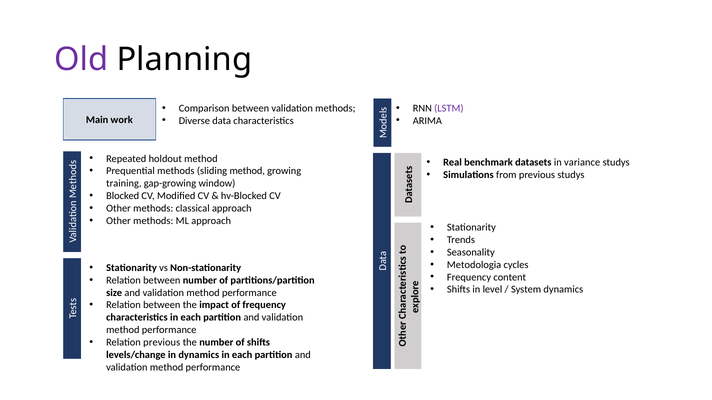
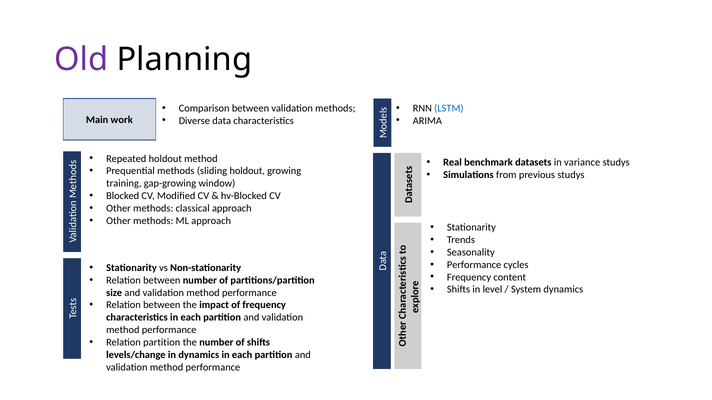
LSTM colour: purple -> blue
sliding method: method -> holdout
Metodologia at (474, 265): Metodologia -> Performance
Relation previous: previous -> partition
